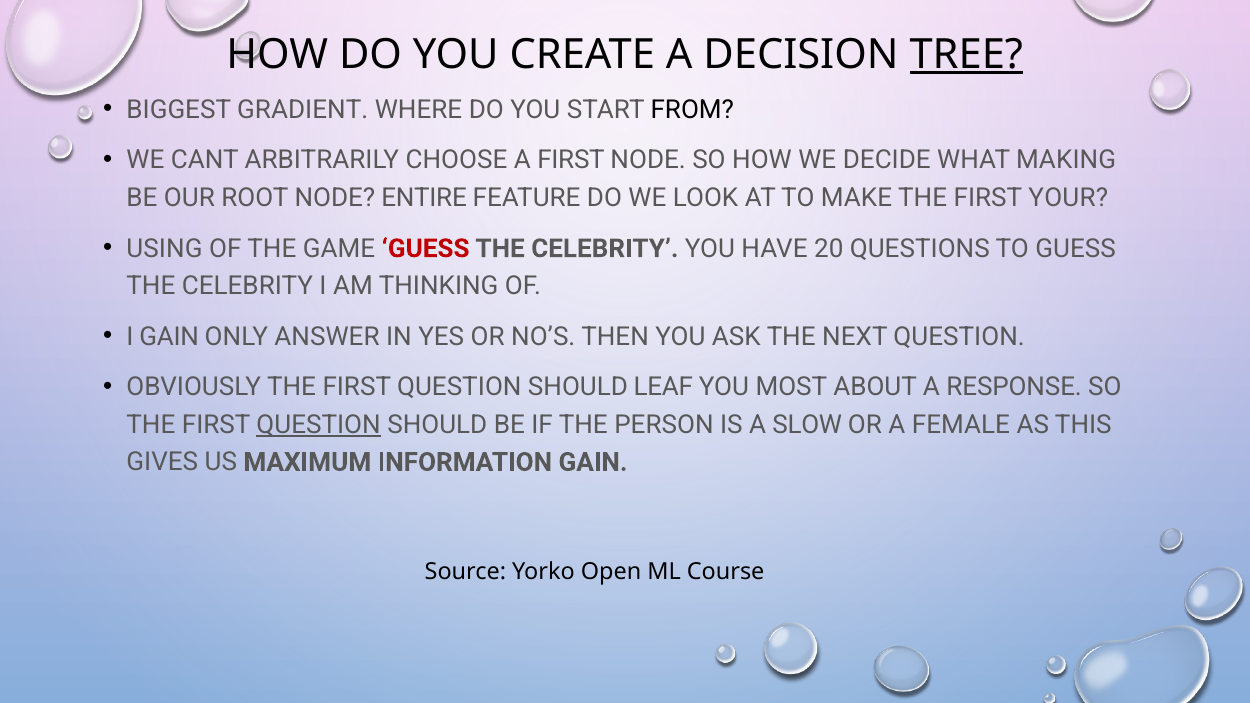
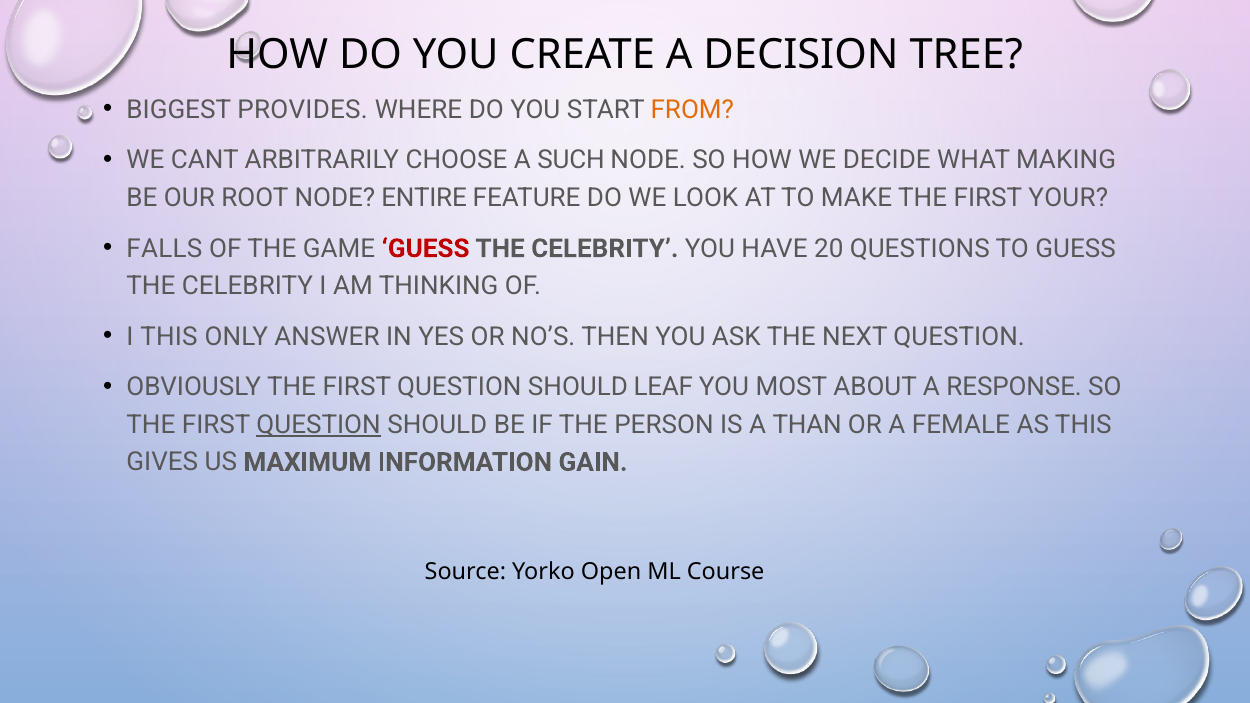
TREE underline: present -> none
GRADIENT: GRADIENT -> PROVIDES
FROM colour: black -> orange
A FIRST: FIRST -> SUCH
USING: USING -> FALLS
I GAIN: GAIN -> THIS
SLOW: SLOW -> THAN
